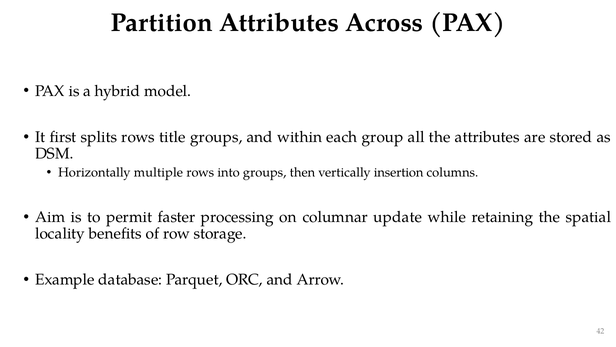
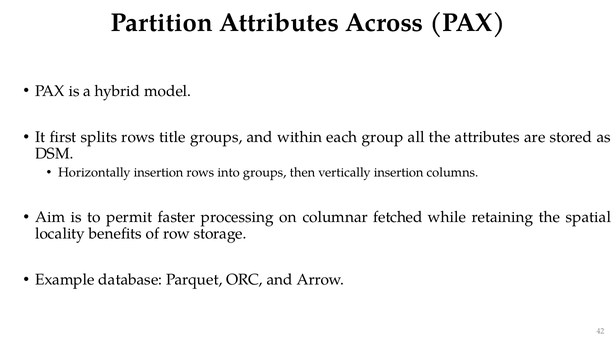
Horizontally multiple: multiple -> insertion
update: update -> fetched
